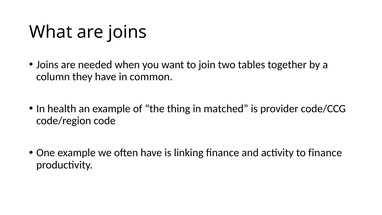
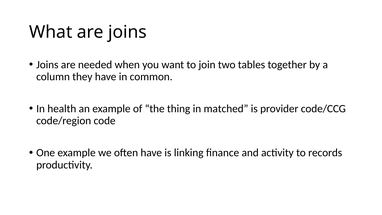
to finance: finance -> records
